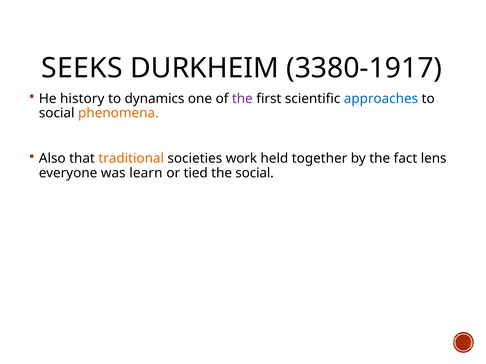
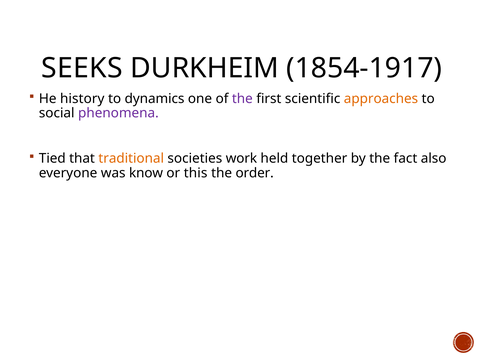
3380-1917: 3380-1917 -> 1854-1917
approaches colour: blue -> orange
phenomena colour: orange -> purple
Also: Also -> Tied
lens: lens -> also
learn: learn -> know
tied: tied -> this
the social: social -> order
